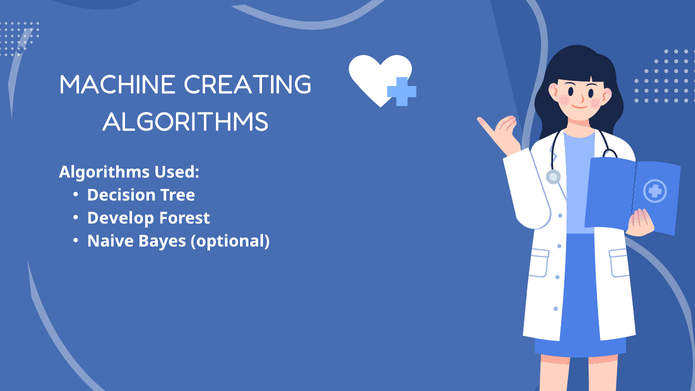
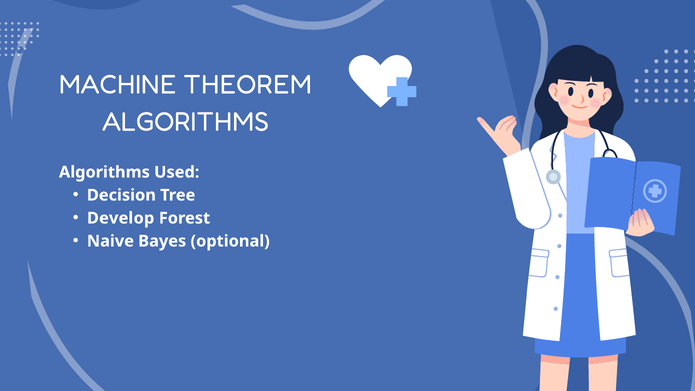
CREATING: CREATING -> THEOREM
